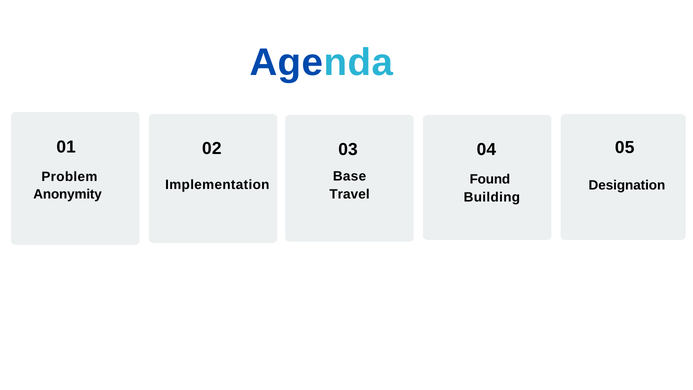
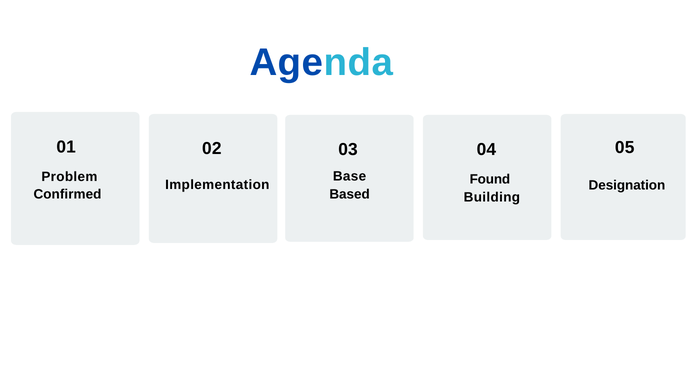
Anonymity: Anonymity -> Confirmed
Travel: Travel -> Based
